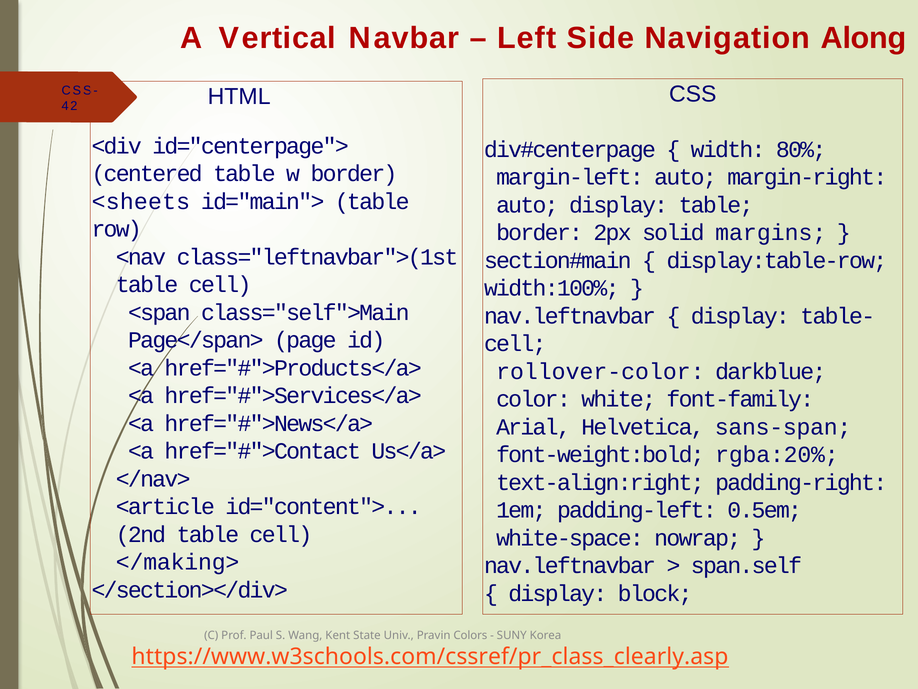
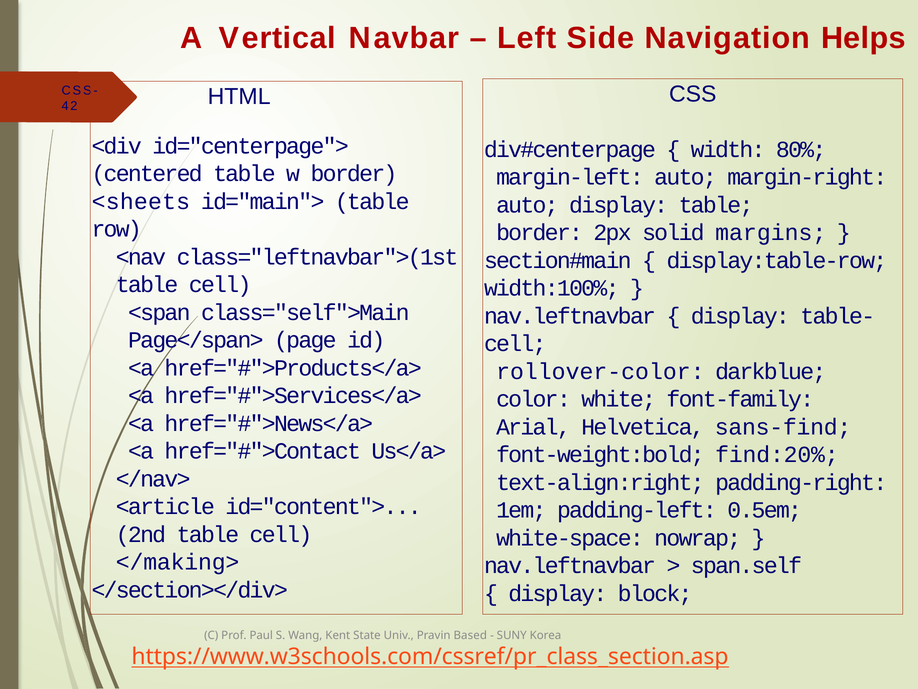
Along: Along -> Helps
sans-span: sans-span -> sans-find
rgba:20%: rgba:20% -> find:20%
Colors: Colors -> Based
https://www.w3schools.com/cssref/pr_class_clearly.asp: https://www.w3schools.com/cssref/pr_class_clearly.asp -> https://www.w3schools.com/cssref/pr_class_section.asp
